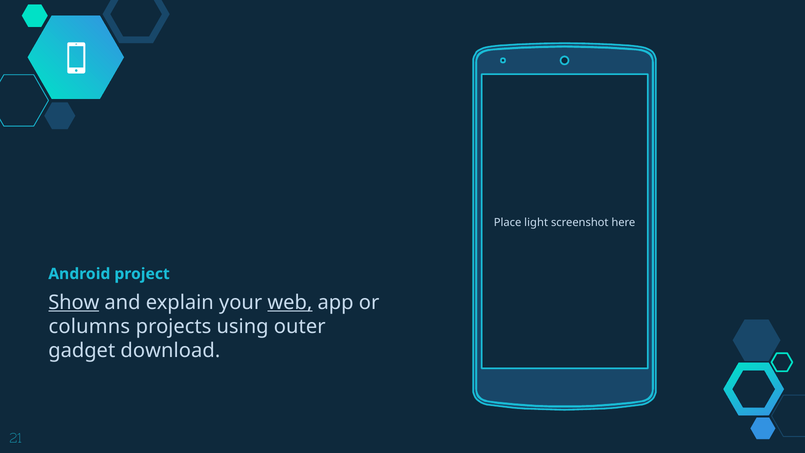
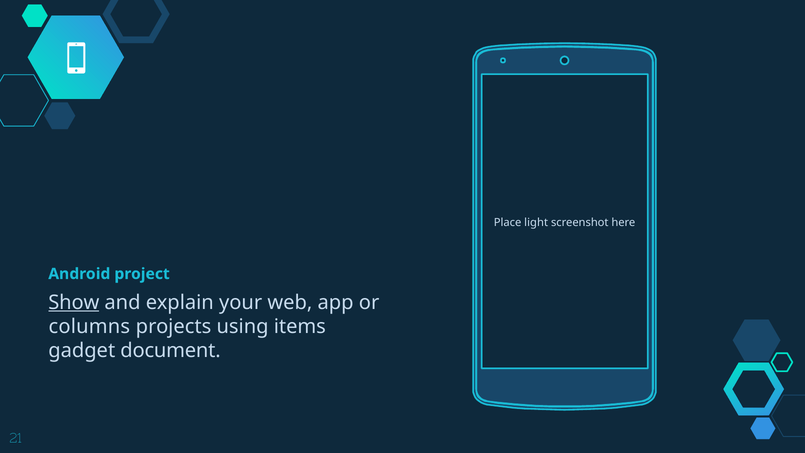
web underline: present -> none
outer: outer -> items
download: download -> document
